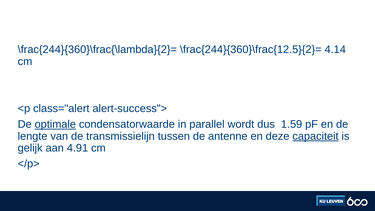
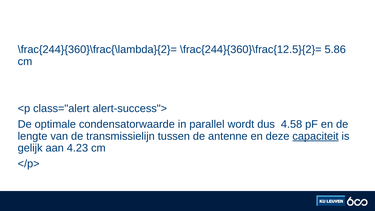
4.14: 4.14 -> 5.86
optimale underline: present -> none
1.59: 1.59 -> 4.58
4.91: 4.91 -> 4.23
